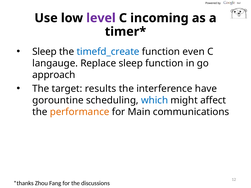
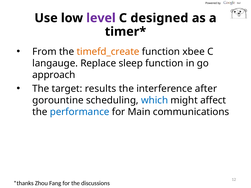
incoming: incoming -> designed
Sleep at (44, 52): Sleep -> From
timefd_create colour: blue -> orange
even: even -> xbee
have: have -> after
performance colour: orange -> blue
